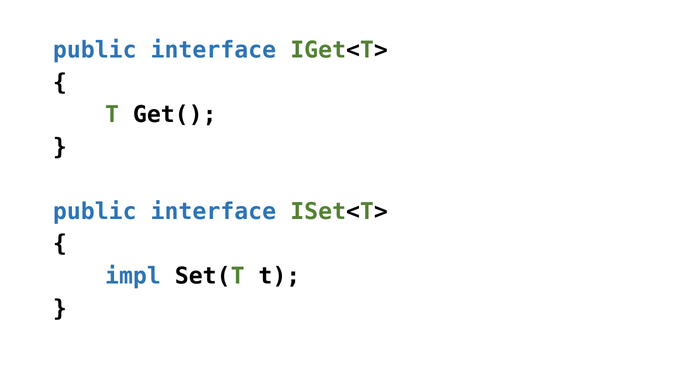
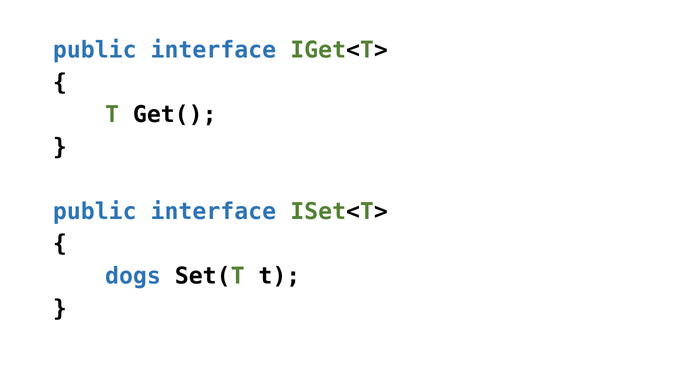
impl: impl -> dogs
